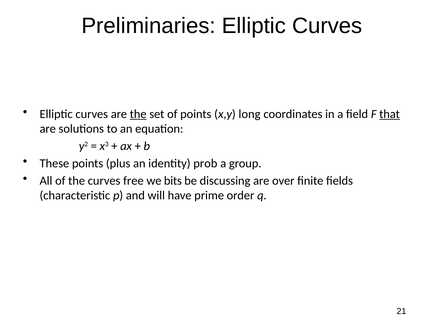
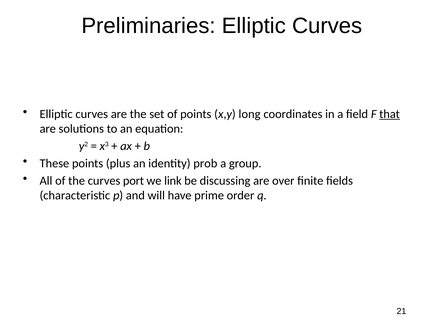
the at (138, 114) underline: present -> none
free: free -> port
bits: bits -> link
